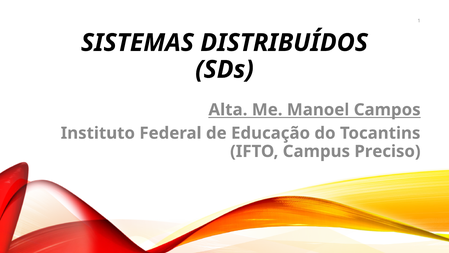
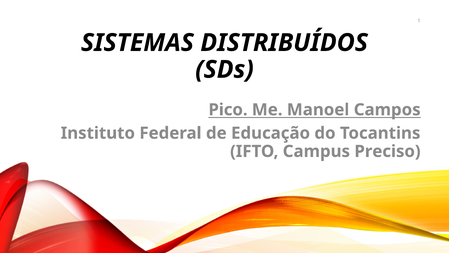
Alta: Alta -> Pico
